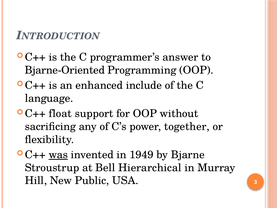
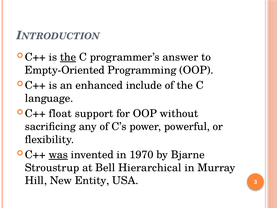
the at (68, 57) underline: none -> present
Bjarne-Oriented: Bjarne-Oriented -> Empty-Oriented
together: together -> powerful
1949: 1949 -> 1970
Public: Public -> Entity
